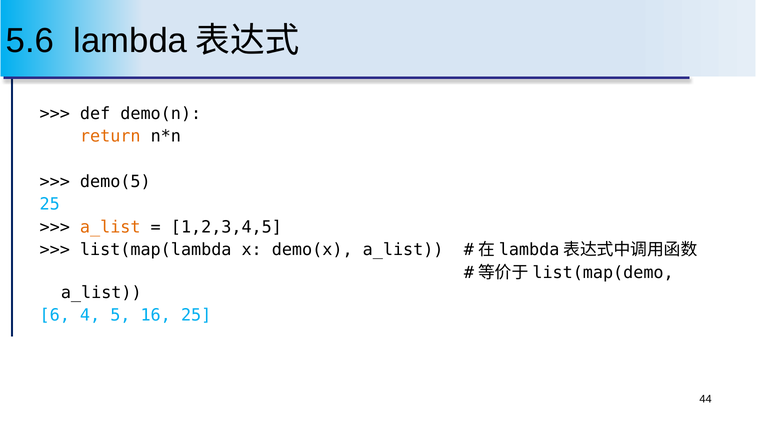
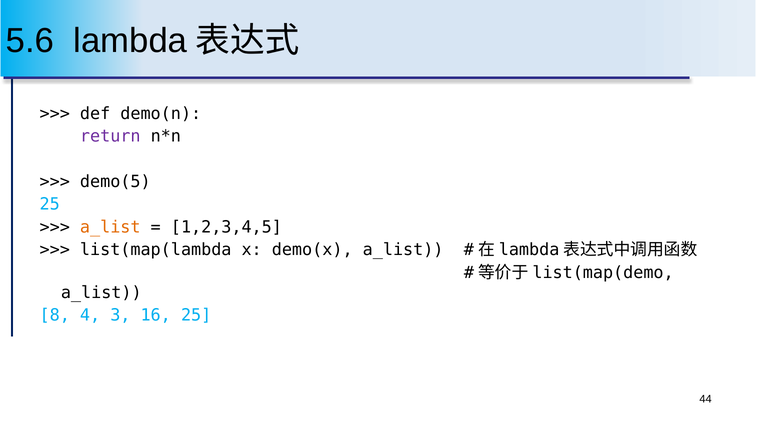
return colour: orange -> purple
6: 6 -> 8
5: 5 -> 3
